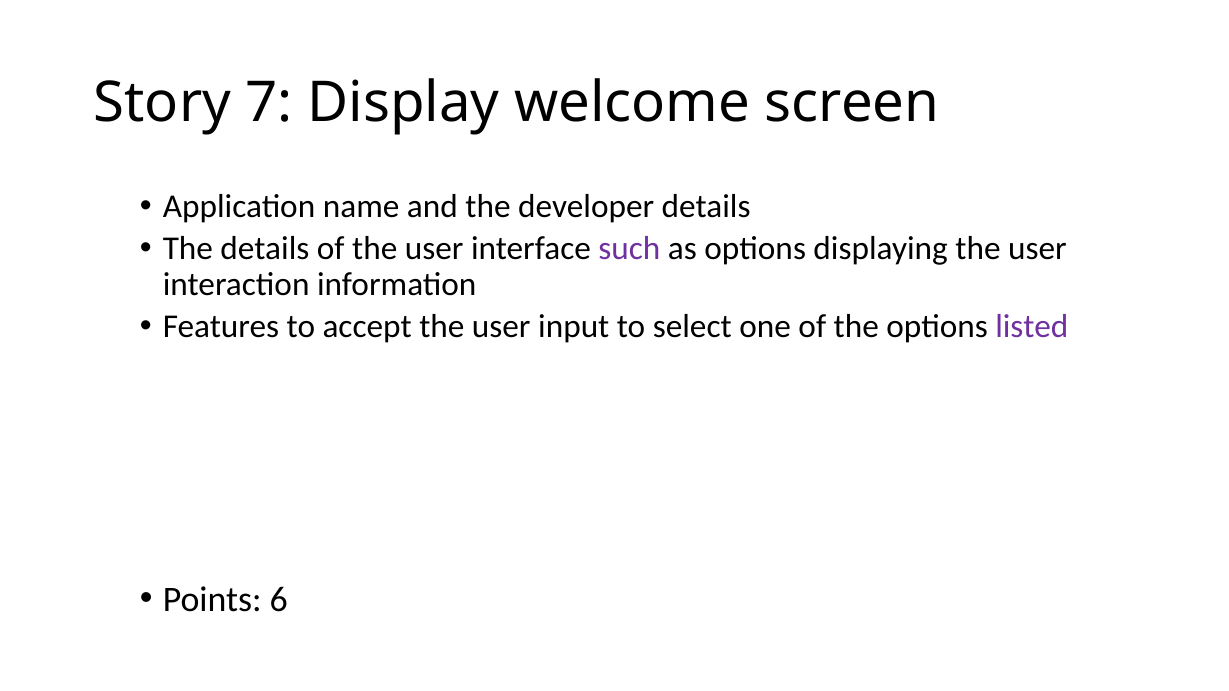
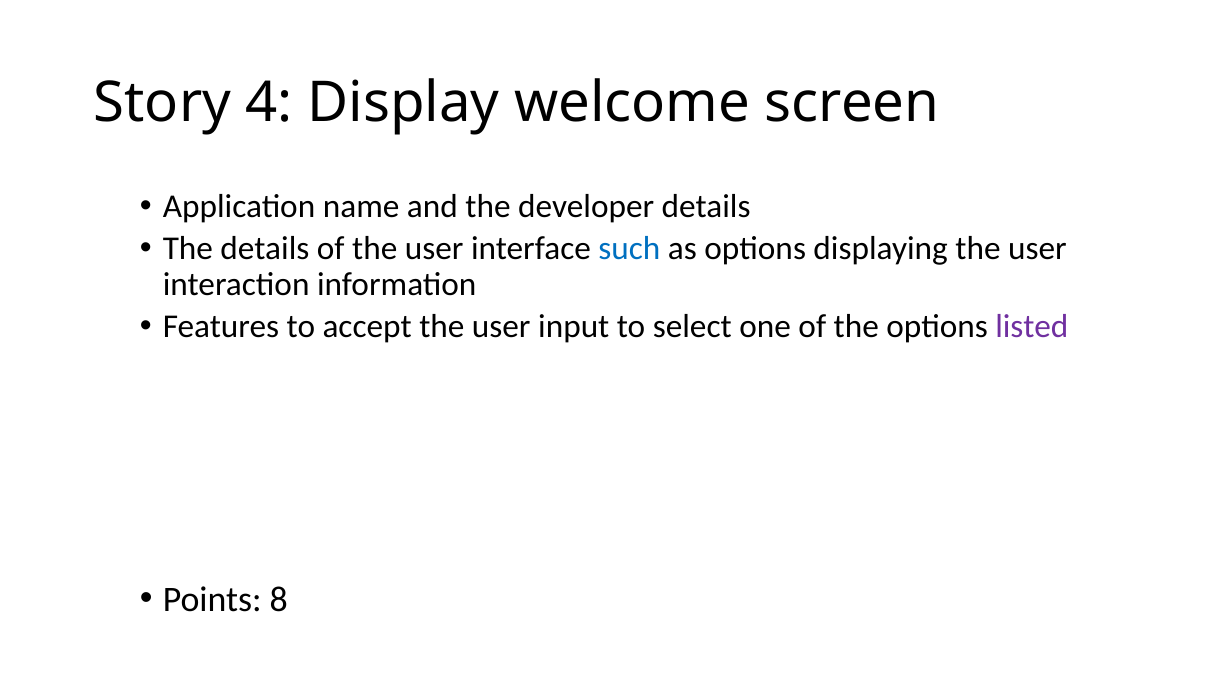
7: 7 -> 4
such colour: purple -> blue
6: 6 -> 8
